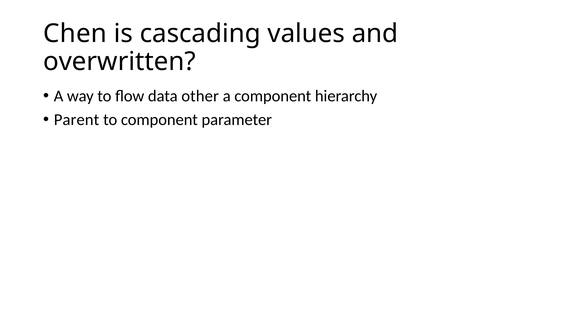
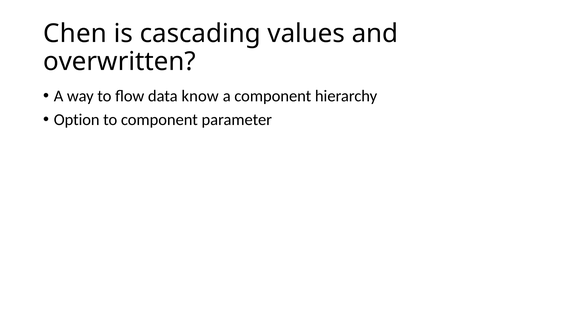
other: other -> know
Parent: Parent -> Option
